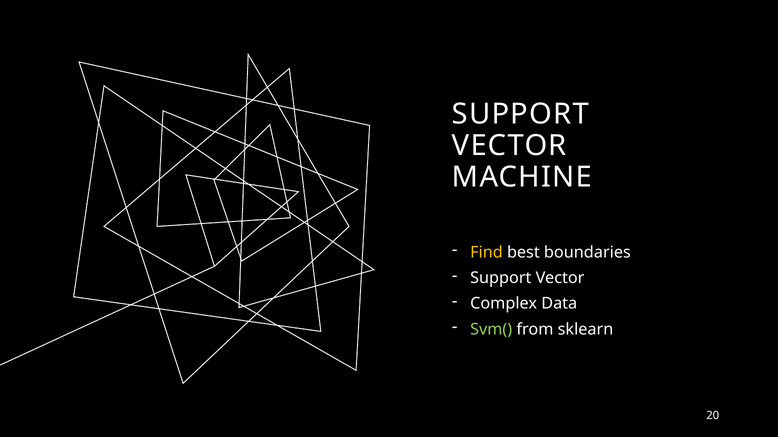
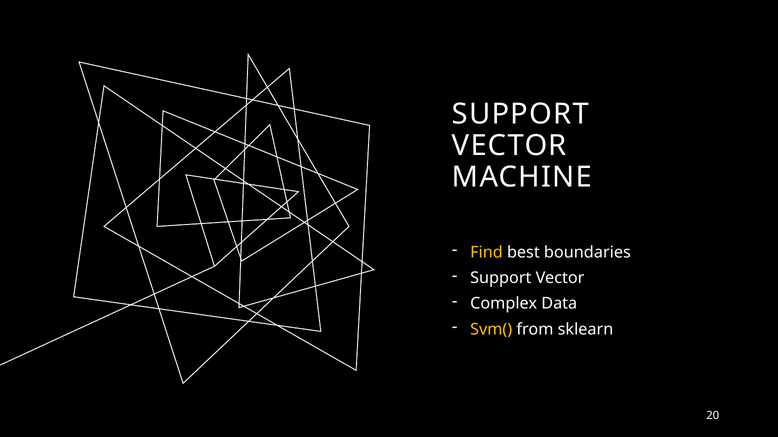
Svm( colour: light green -> yellow
